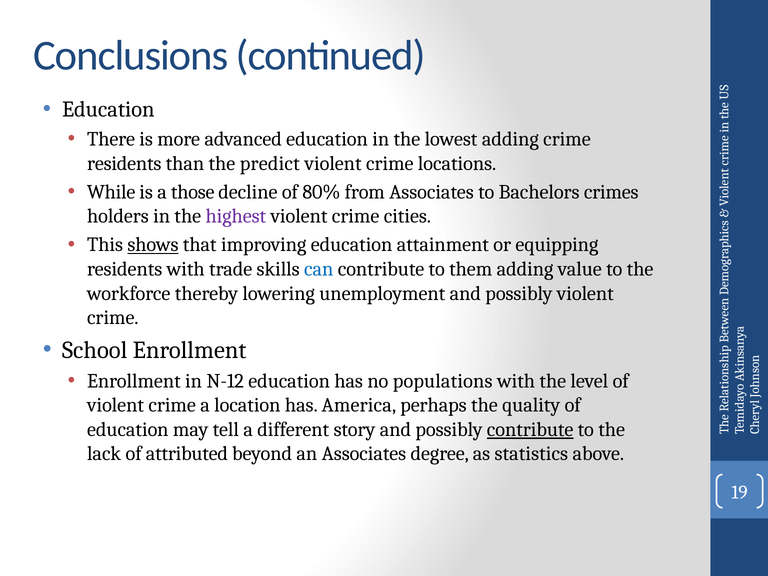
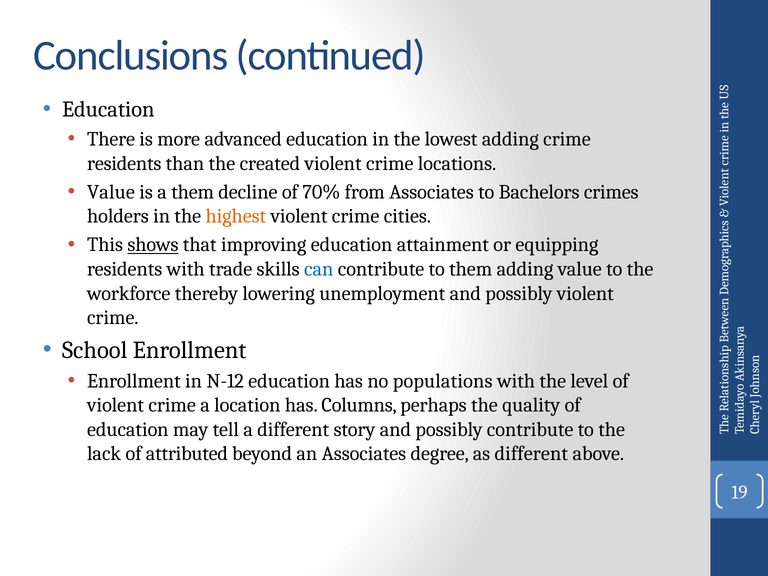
predict: predict -> created
While at (111, 192): While -> Value
a those: those -> them
80%: 80% -> 70%
highest colour: purple -> orange
America: America -> Columns
contribute at (530, 429) underline: present -> none
as statistics: statistics -> different
